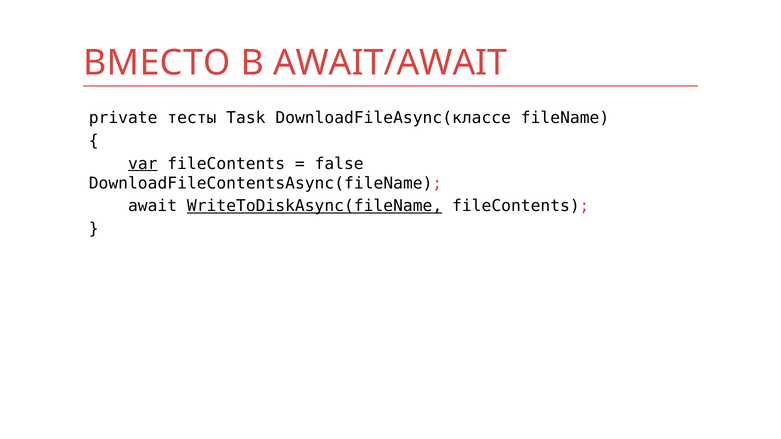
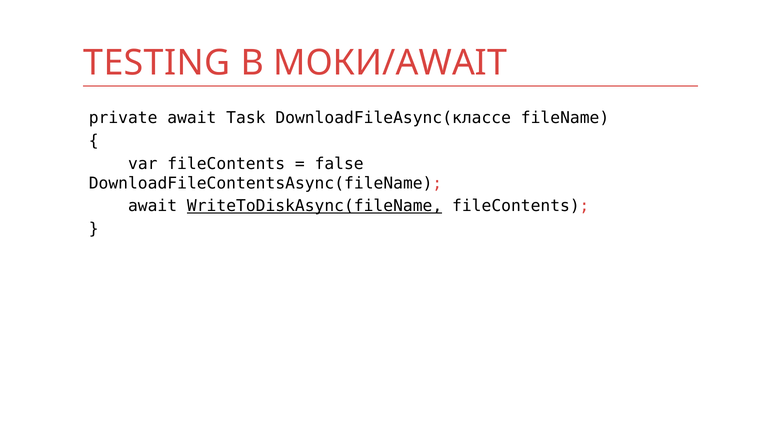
ВМЕСТО: ВМЕСТО -> TESTING
AWAIT/AWAIT: AWAIT/AWAIT -> МОКИ/AWAIT
private тесты: тесты -> await
var underline: present -> none
